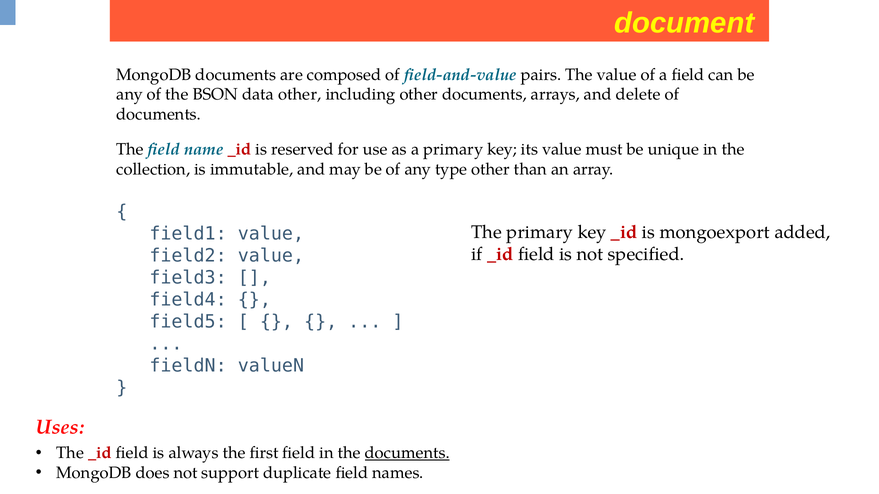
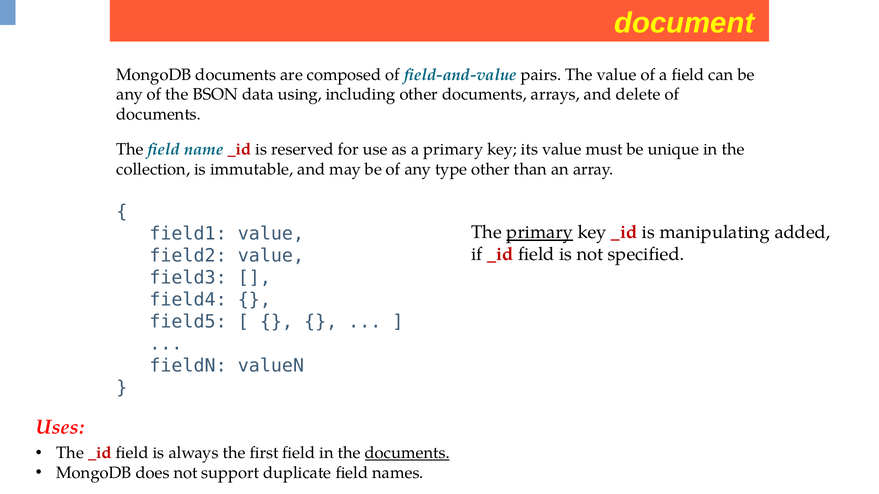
data other: other -> using
primary at (540, 233) underline: none -> present
mongoexport: mongoexport -> manipulating
